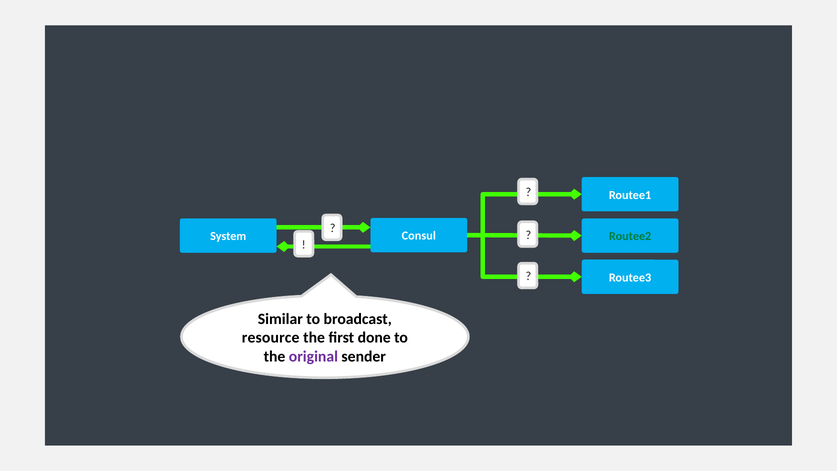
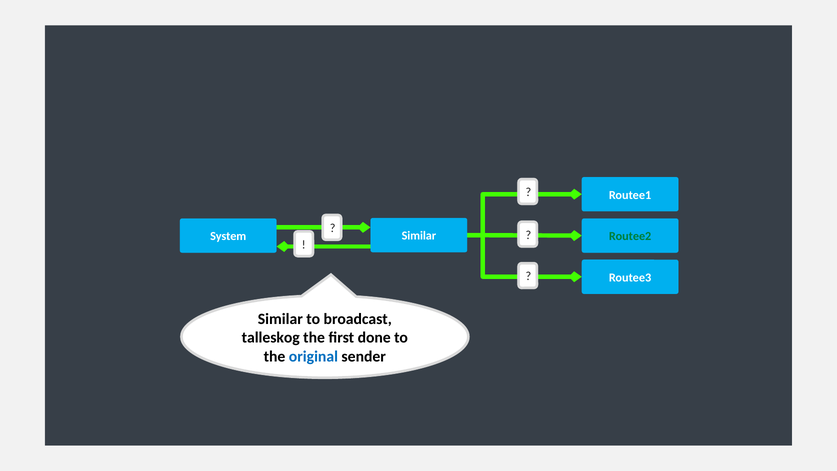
Consul at (419, 236): Consul -> Similar
resource: resource -> talleskog
original colour: purple -> blue
